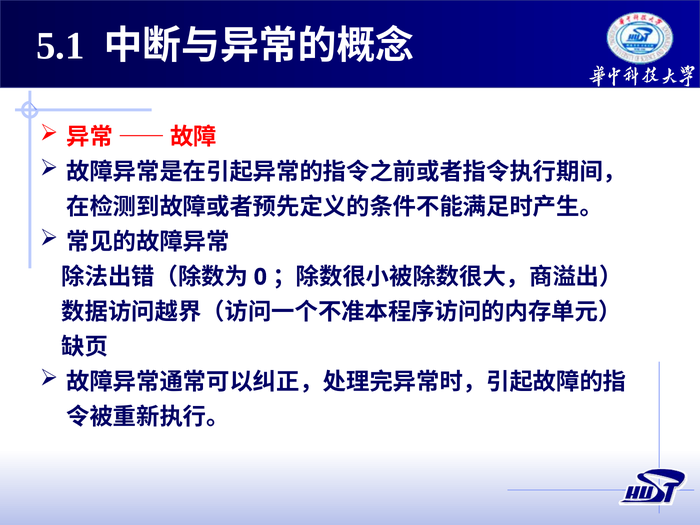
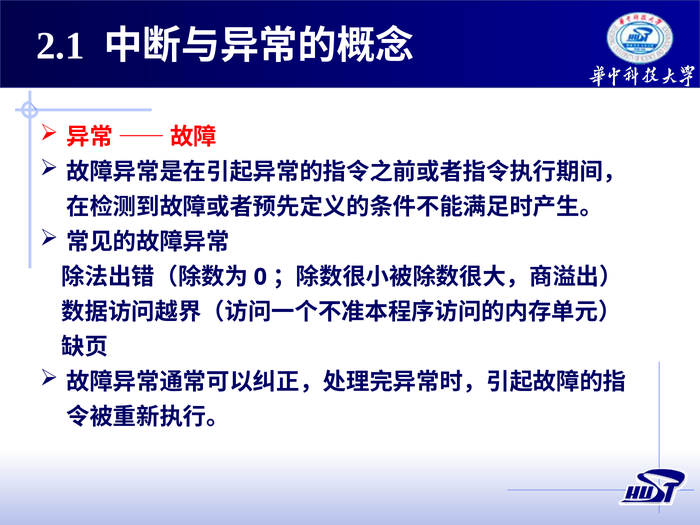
5.1: 5.1 -> 2.1
